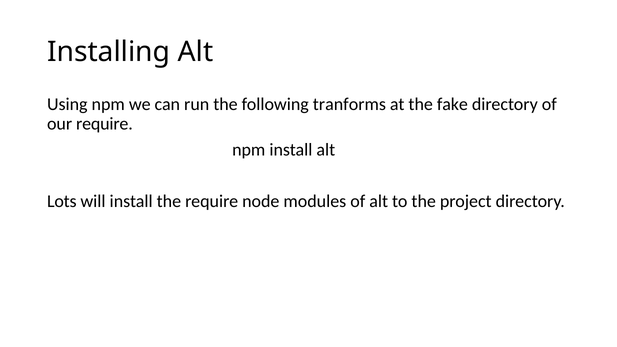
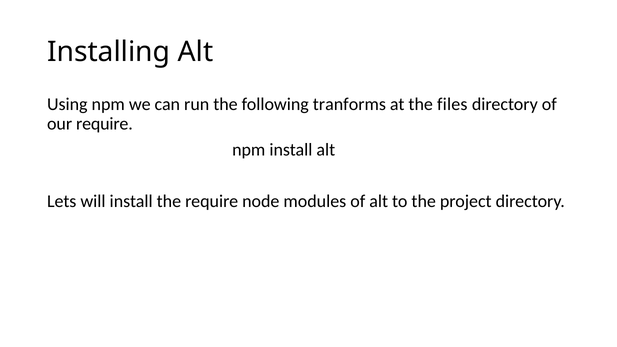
fake: fake -> files
Lots: Lots -> Lets
